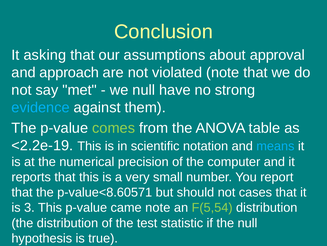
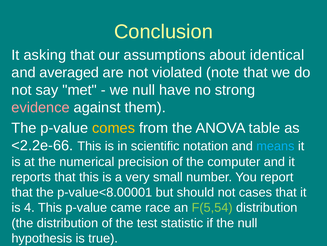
approval: approval -> identical
approach: approach -> averaged
evidence colour: light blue -> pink
comes colour: light green -> yellow
<2.2e-19: <2.2e-19 -> <2.2e-66
p-value<8.60571: p-value<8.60571 -> p-value<8.00001
3: 3 -> 4
came note: note -> race
